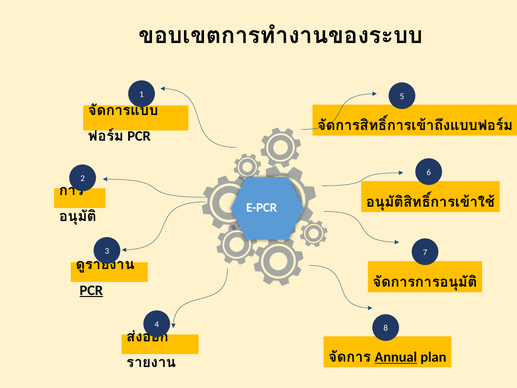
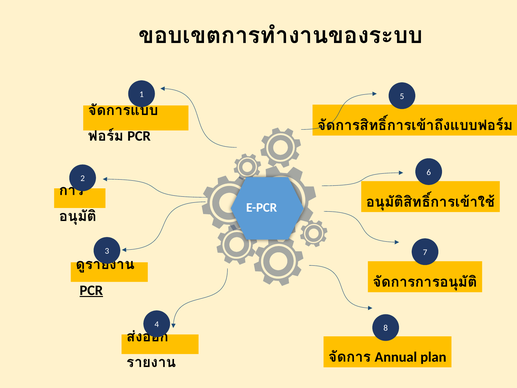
Annual underline: present -> none
